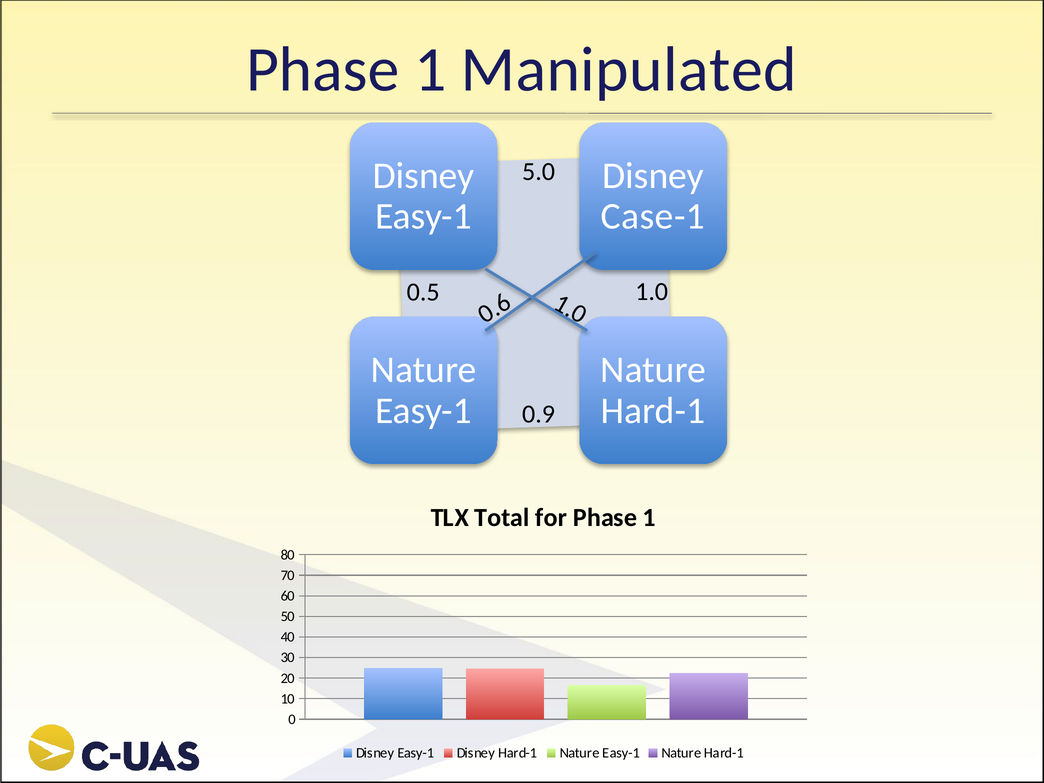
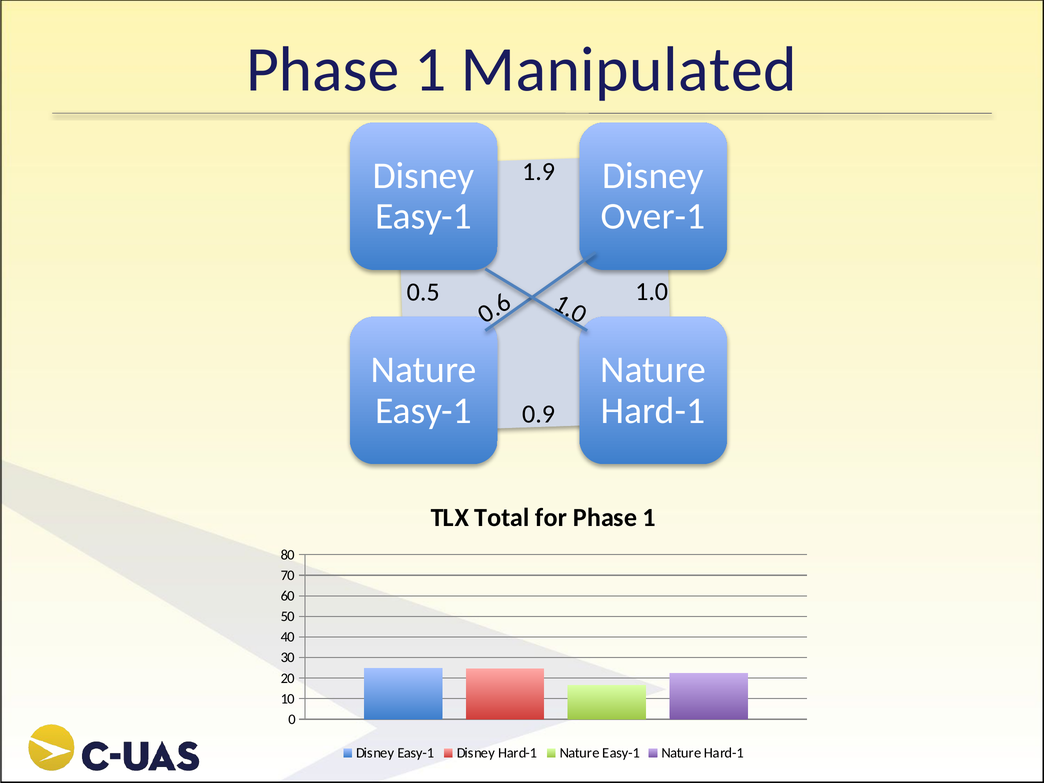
5.0: 5.0 -> 1.9
Case-1: Case-1 -> Over-1
